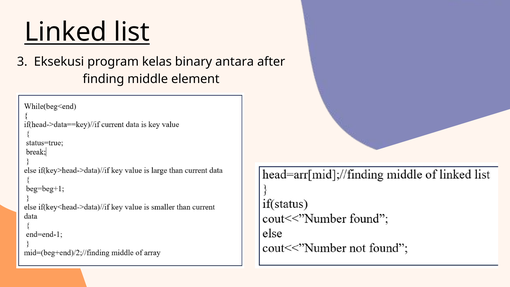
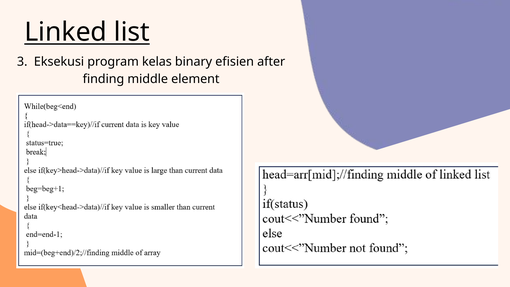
antara: antara -> efisien
